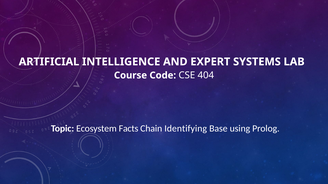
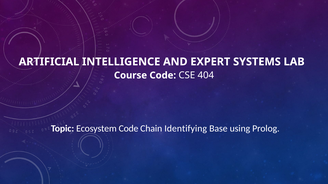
Ecosystem Facts: Facts -> Code
